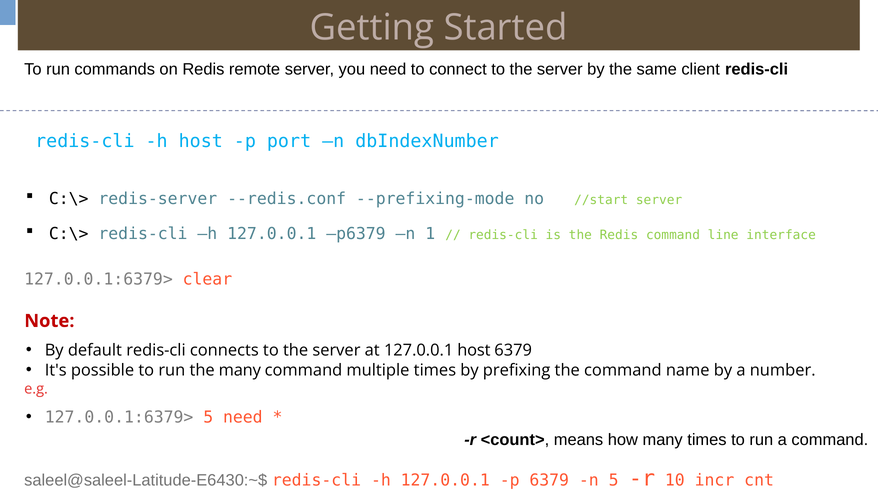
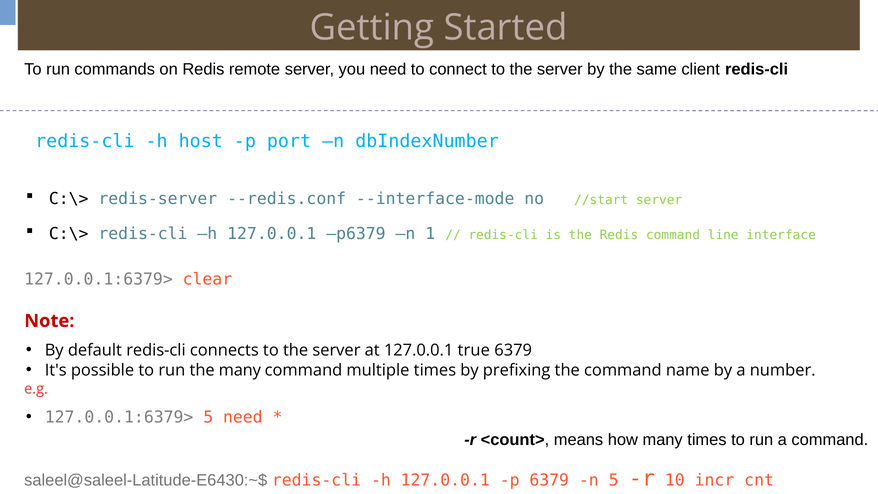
--prefixing-mode: --prefixing-mode -> --interface-mode
127.0.0.1 host: host -> true
